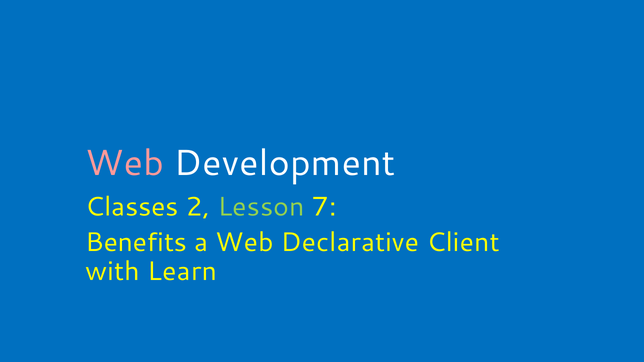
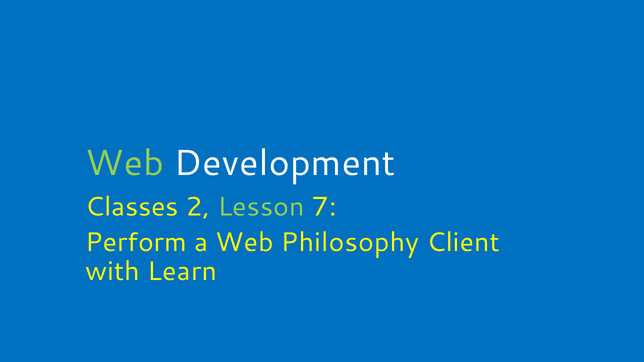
Web at (125, 163) colour: pink -> light green
Benefits: Benefits -> Perform
Declarative: Declarative -> Philosophy
